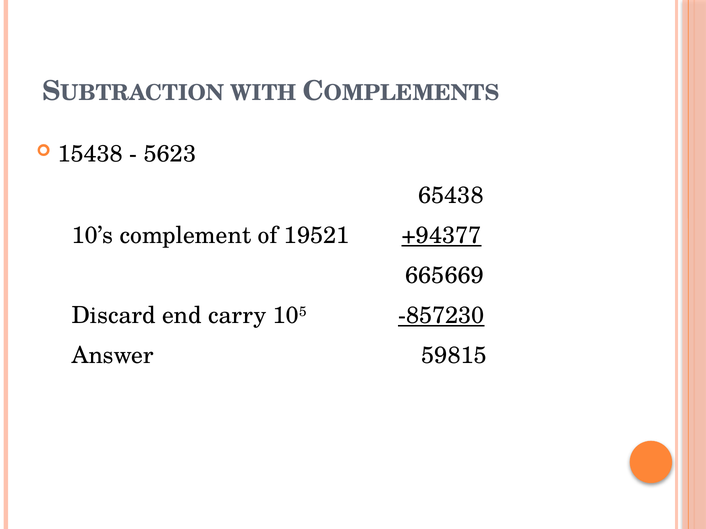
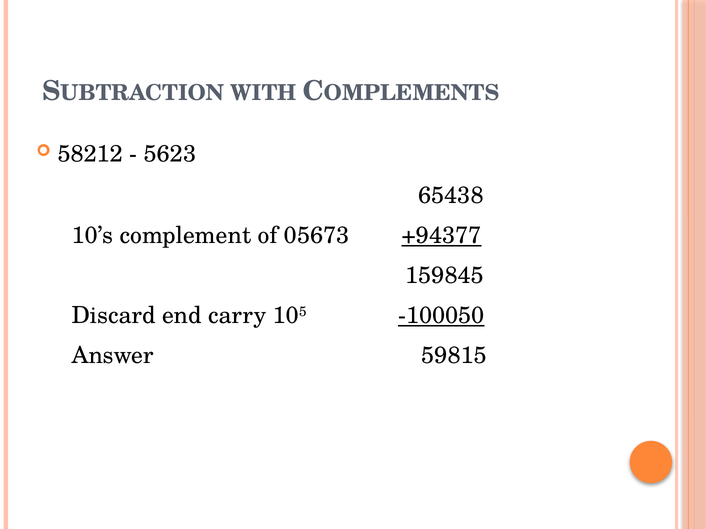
15438: 15438 -> 58212
19521: 19521 -> 05673
665669: 665669 -> 159845
-857230: -857230 -> -100050
